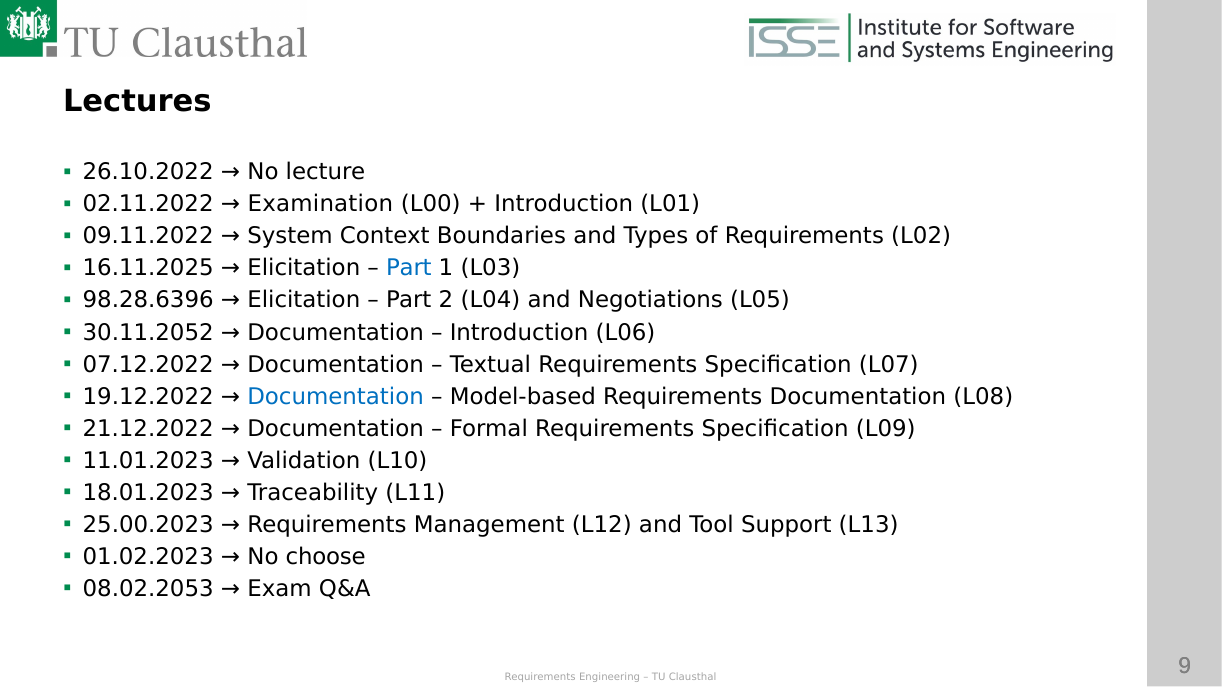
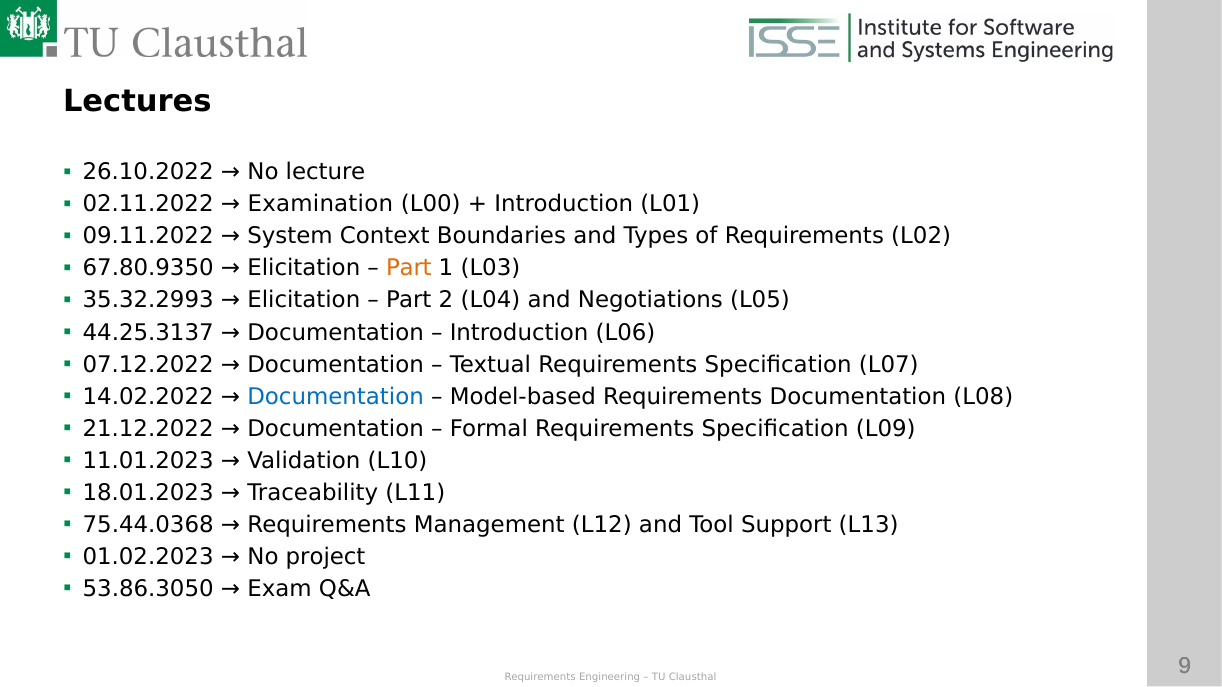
16.11.2025: 16.11.2025 -> 67.80.9350
Part at (409, 268) colour: blue -> orange
98.28.6396: 98.28.6396 -> 35.32.2993
30.11.2052: 30.11.2052 -> 44.25.3137
19.12.2022: 19.12.2022 -> 14.02.2022
25.00.2023: 25.00.2023 -> 75.44.0368
choose: choose -> project
08.02.2053: 08.02.2053 -> 53.86.3050
